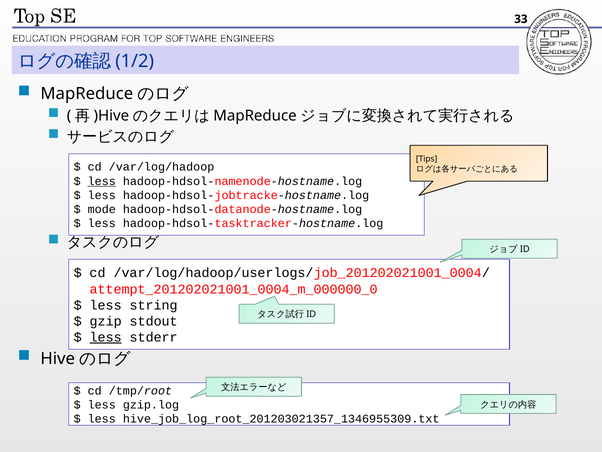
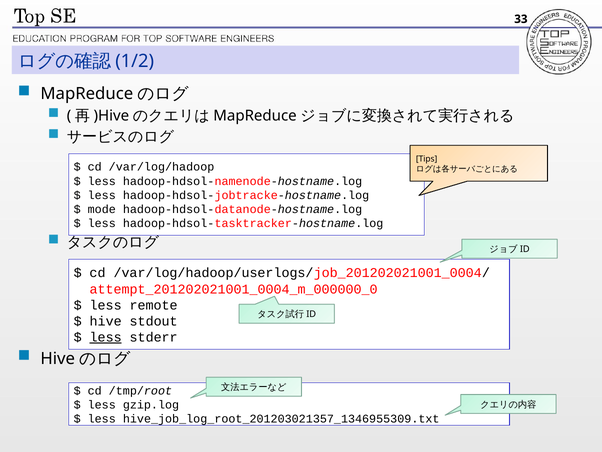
less at (102, 181) underline: present -> none
string: string -> remote
gzip: gzip -> hive
